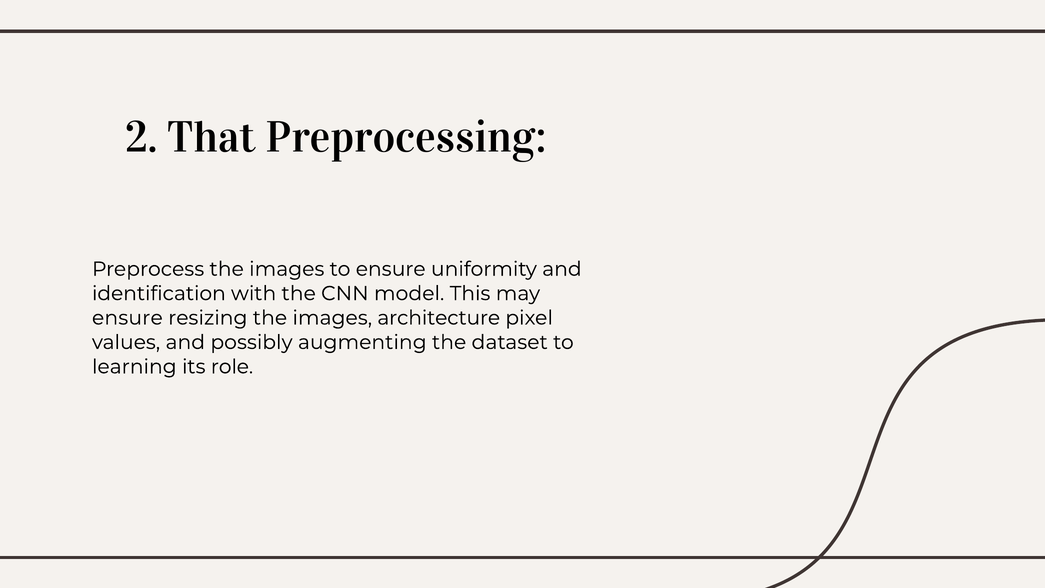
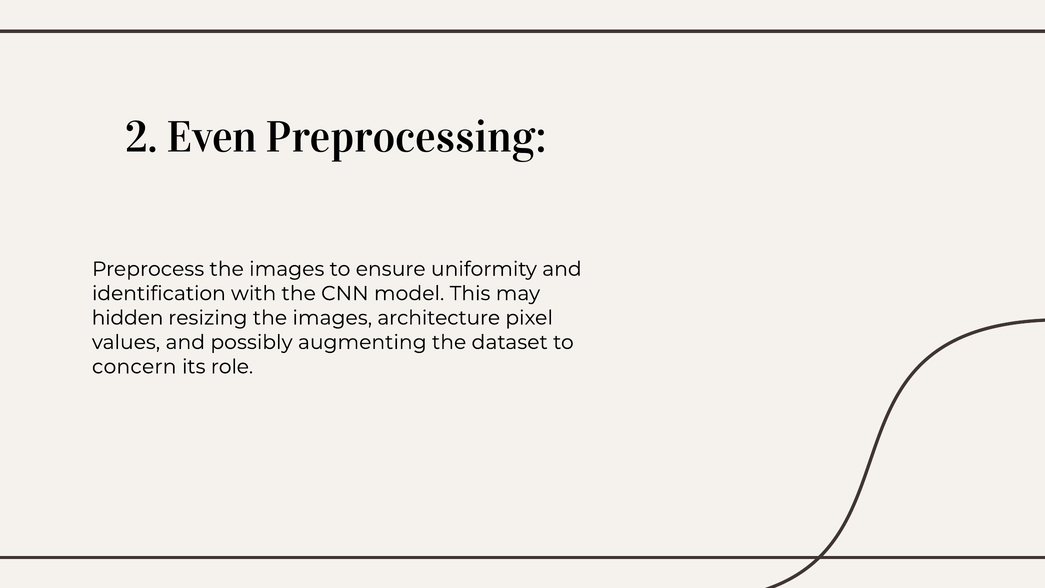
That: That -> Even
ensure at (127, 318): ensure -> hidden
learning: learning -> concern
